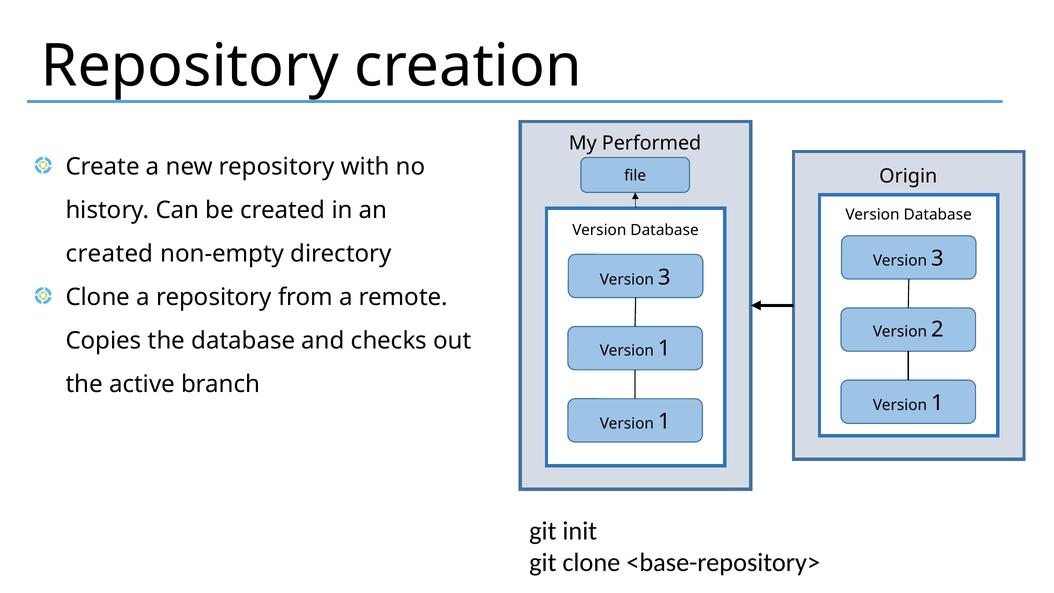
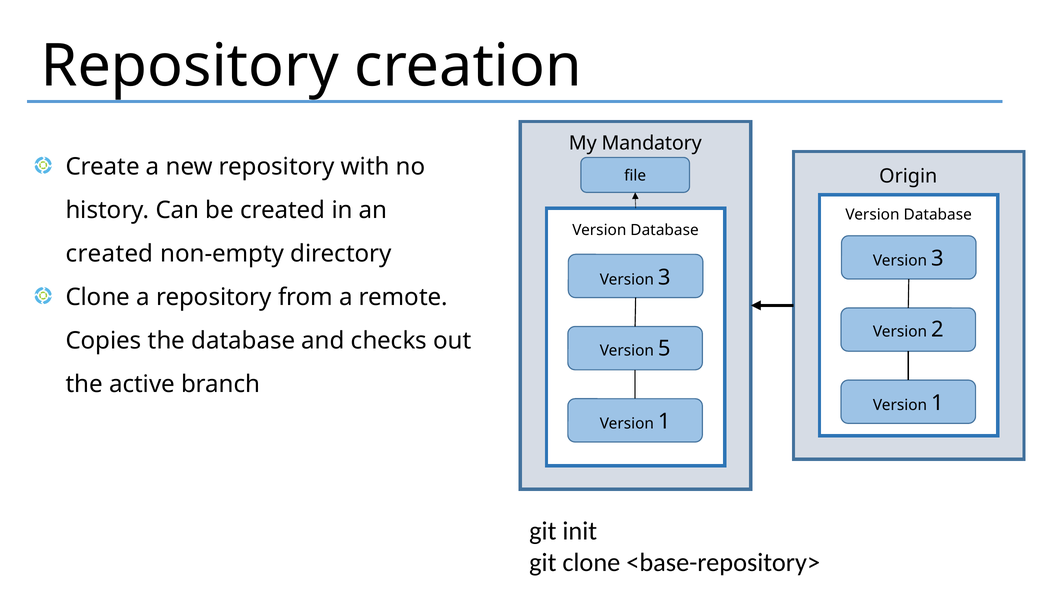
Performed: Performed -> Mandatory
1 at (664, 348): 1 -> 5
